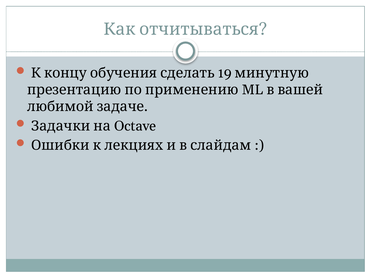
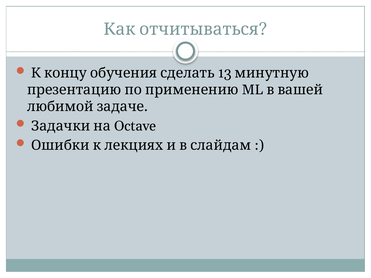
19: 19 -> 13
